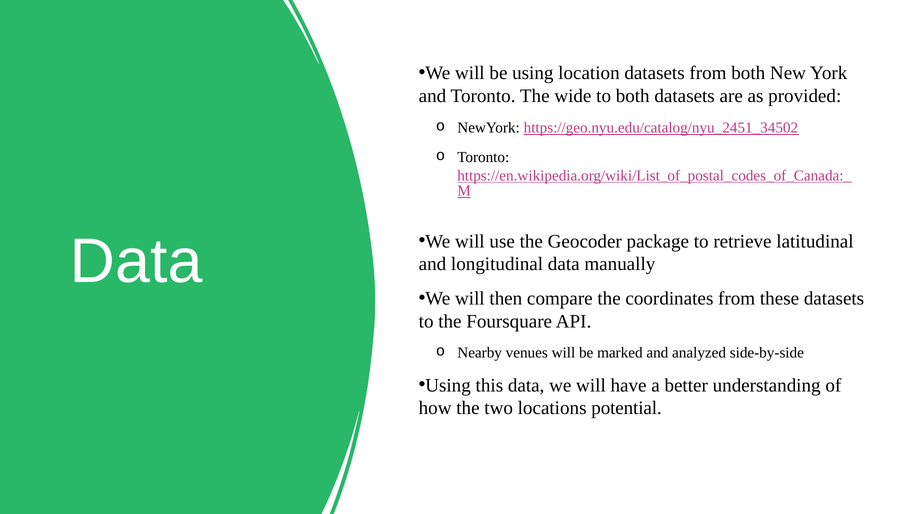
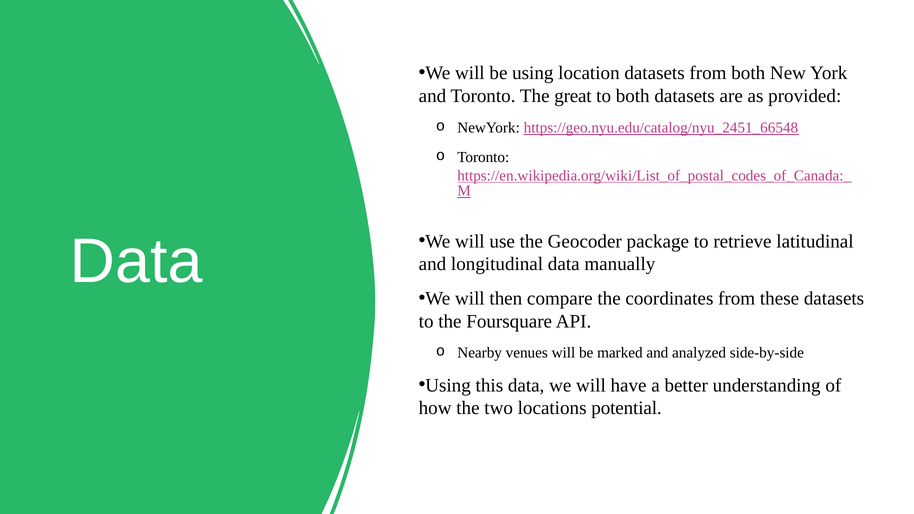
wide: wide -> great
https://geo.nyu.edu/catalog/nyu_2451_34502: https://geo.nyu.edu/catalog/nyu_2451_34502 -> https://geo.nyu.edu/catalog/nyu_2451_66548
